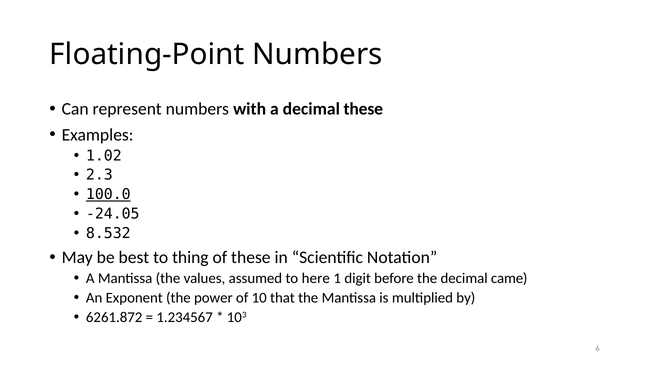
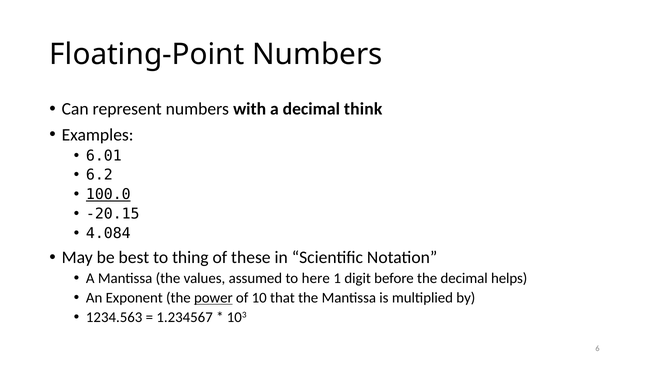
decimal these: these -> think
1.02: 1.02 -> 6.01
2.3: 2.3 -> 6.2
-24.05: -24.05 -> -20.15
8.532: 8.532 -> 4.084
came: came -> helps
power underline: none -> present
6261.872: 6261.872 -> 1234.563
